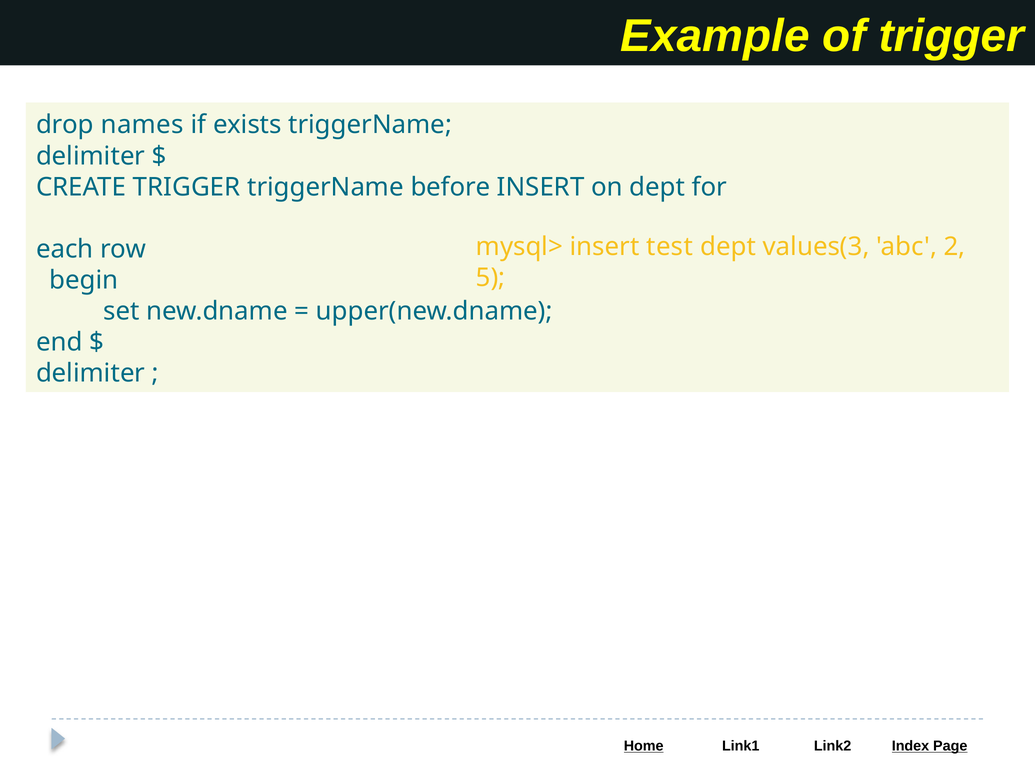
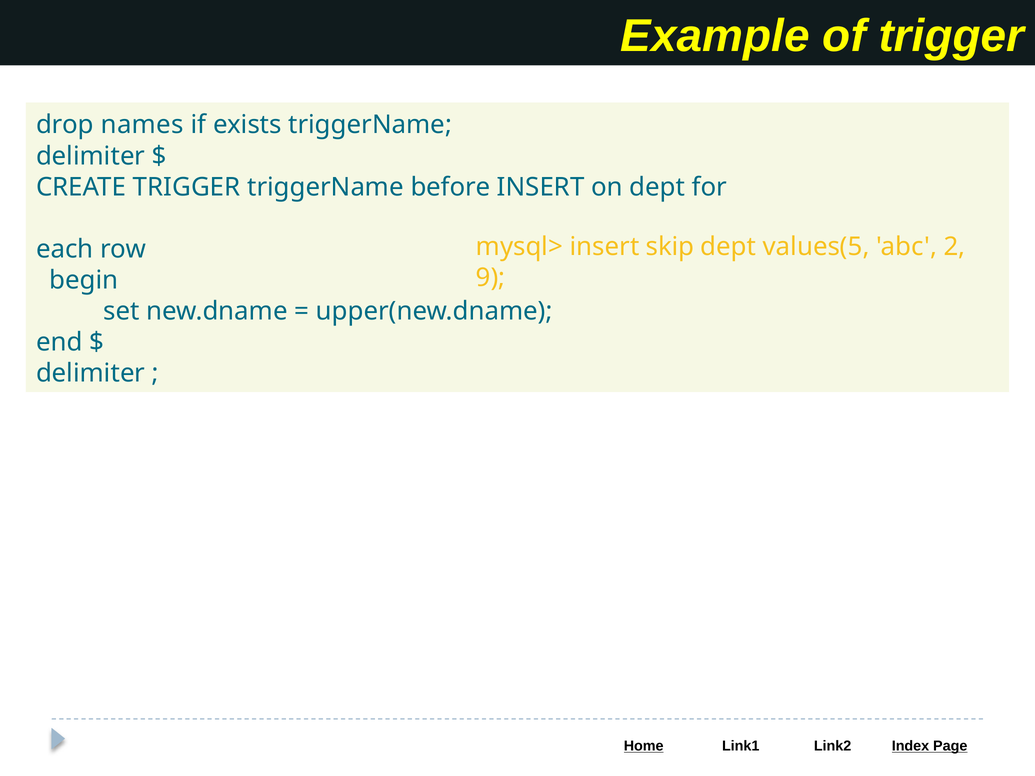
test: test -> skip
values(3: values(3 -> values(5
5: 5 -> 9
